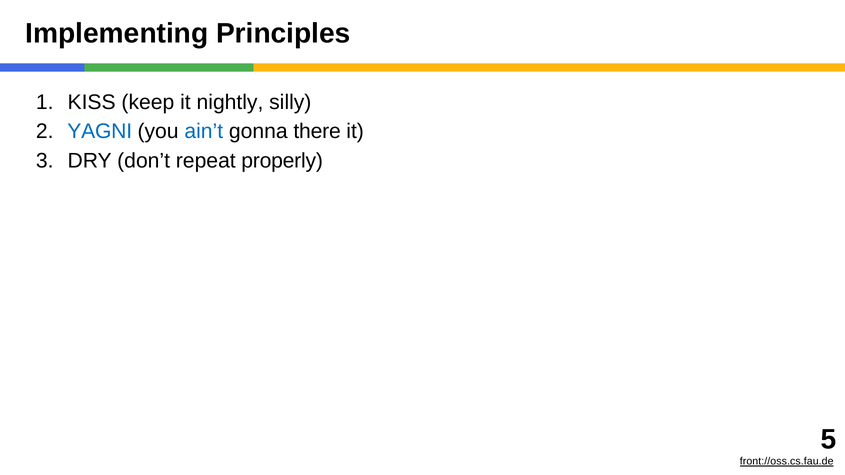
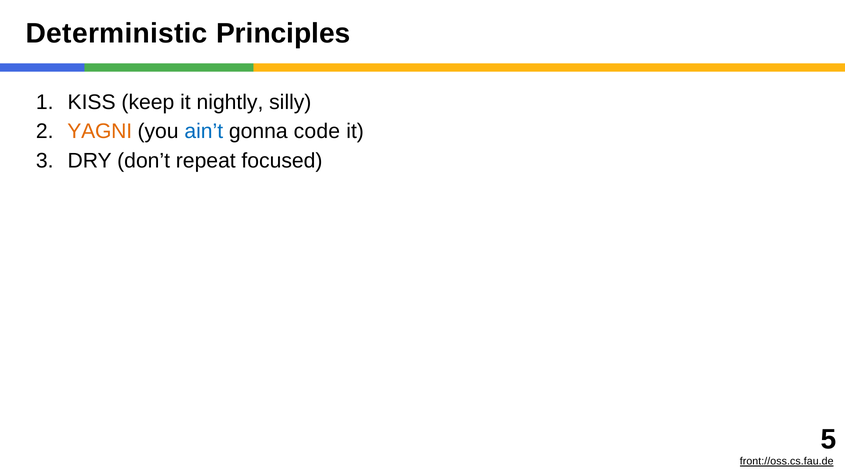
Implementing: Implementing -> Deterministic
YAGNI colour: blue -> orange
there: there -> code
properly: properly -> focused
